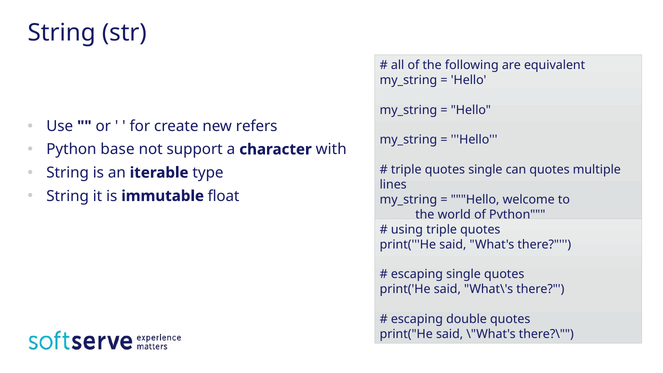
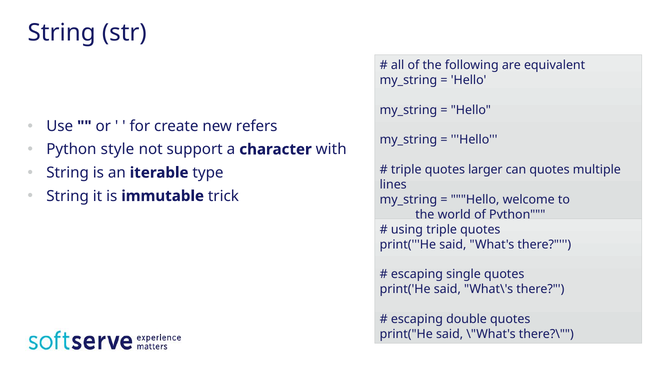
base: base -> style
quotes single: single -> larger
float: float -> trick
